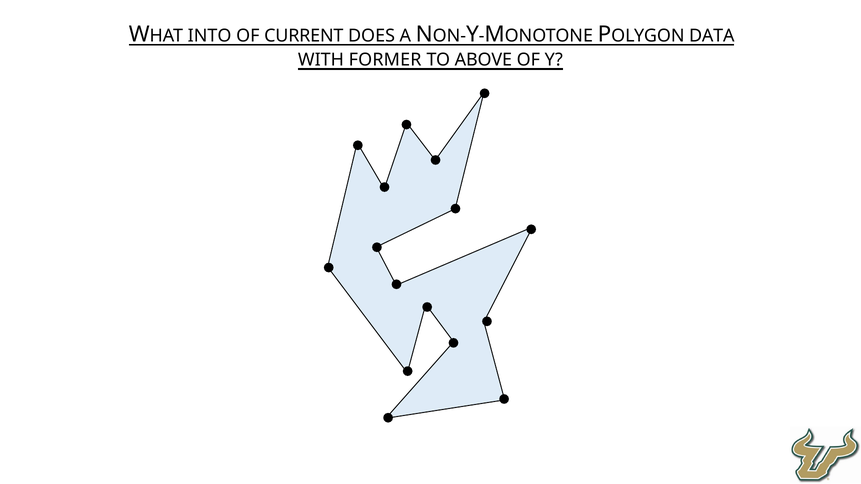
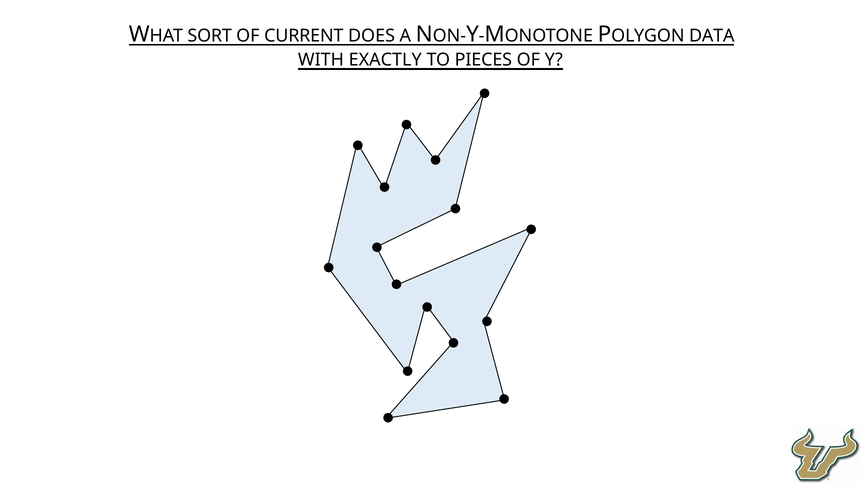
INTO: INTO -> SORT
FORMER: FORMER -> EXACTLY
ABOVE: ABOVE -> PIECES
